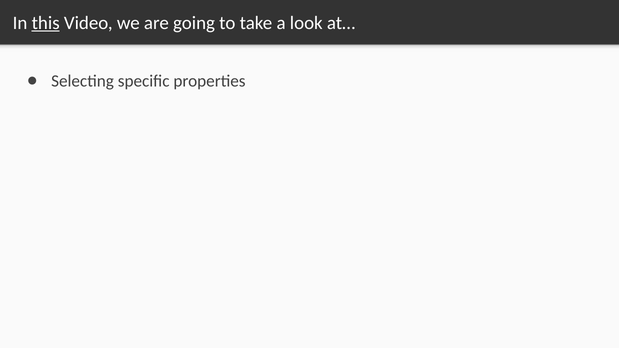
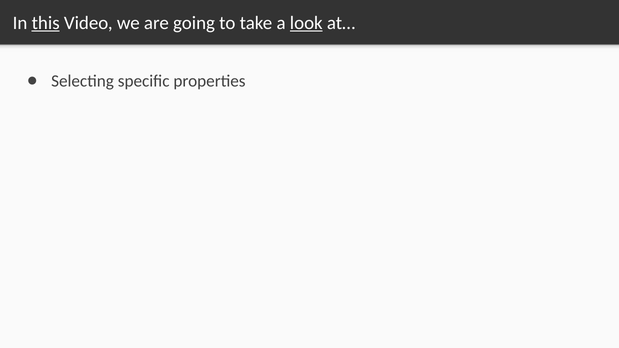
look underline: none -> present
